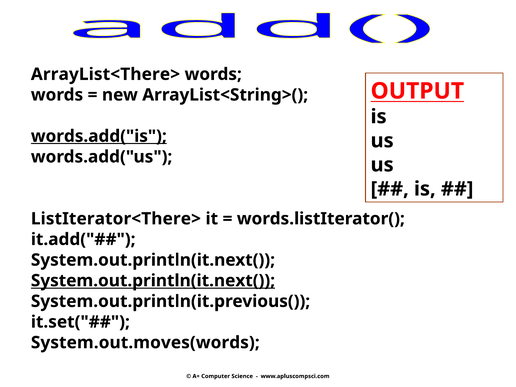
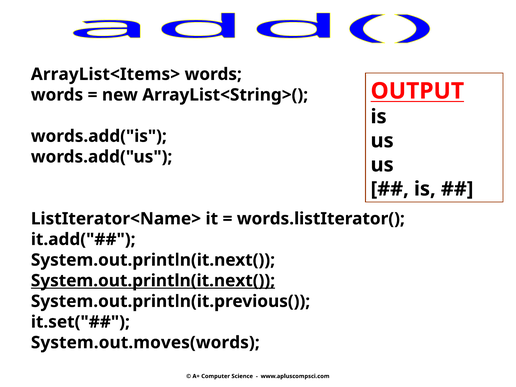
ArrayList<There>: ArrayList<There> -> ArrayList<Items>
words.add("is underline: present -> none
ListIterator<There>: ListIterator<There> -> ListIterator<Name>
